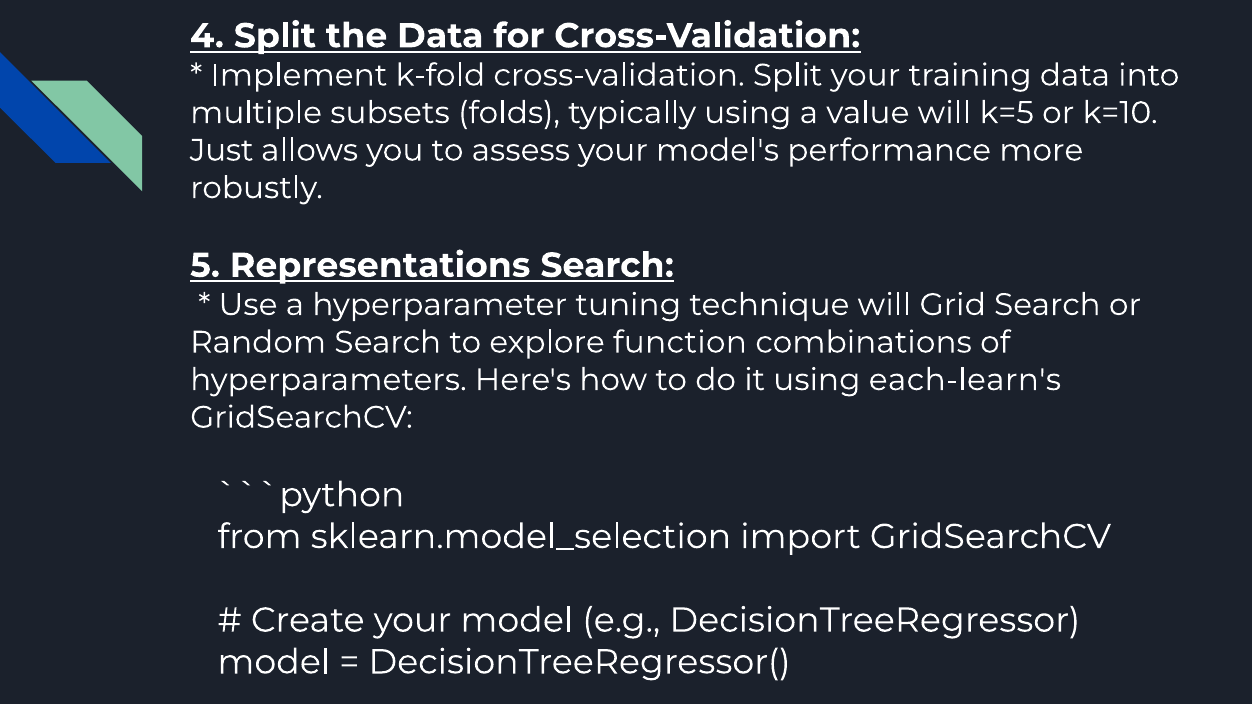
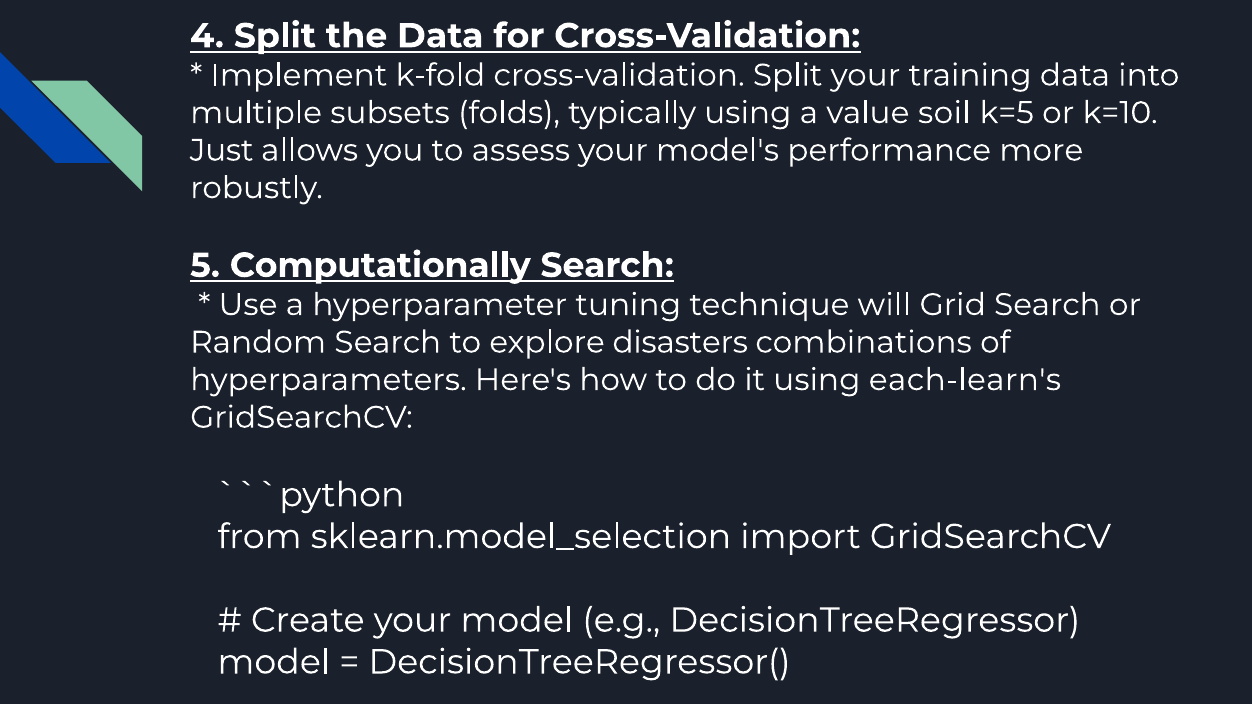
value will: will -> soil
Representations: Representations -> Computationally
function: function -> disasters
